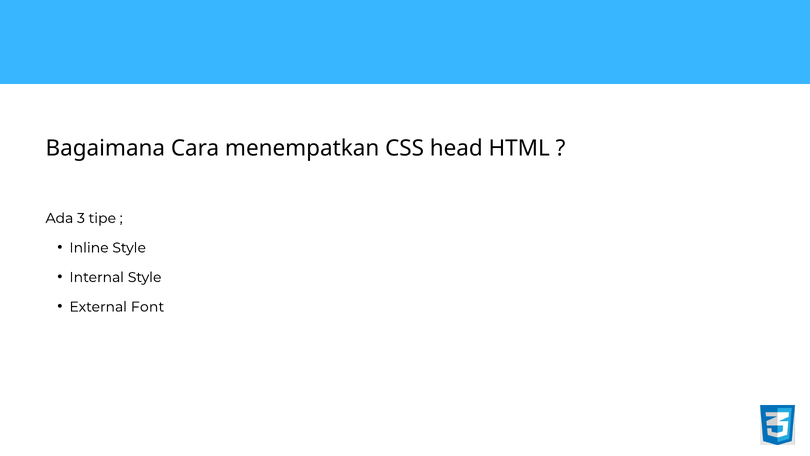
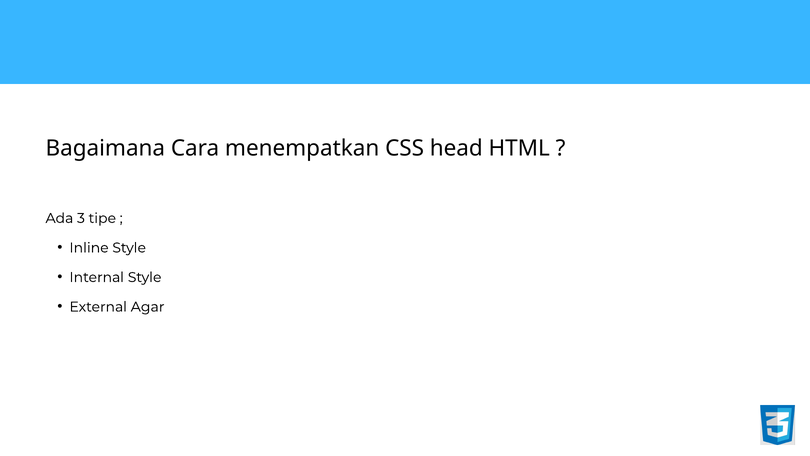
Font: Font -> Agar
